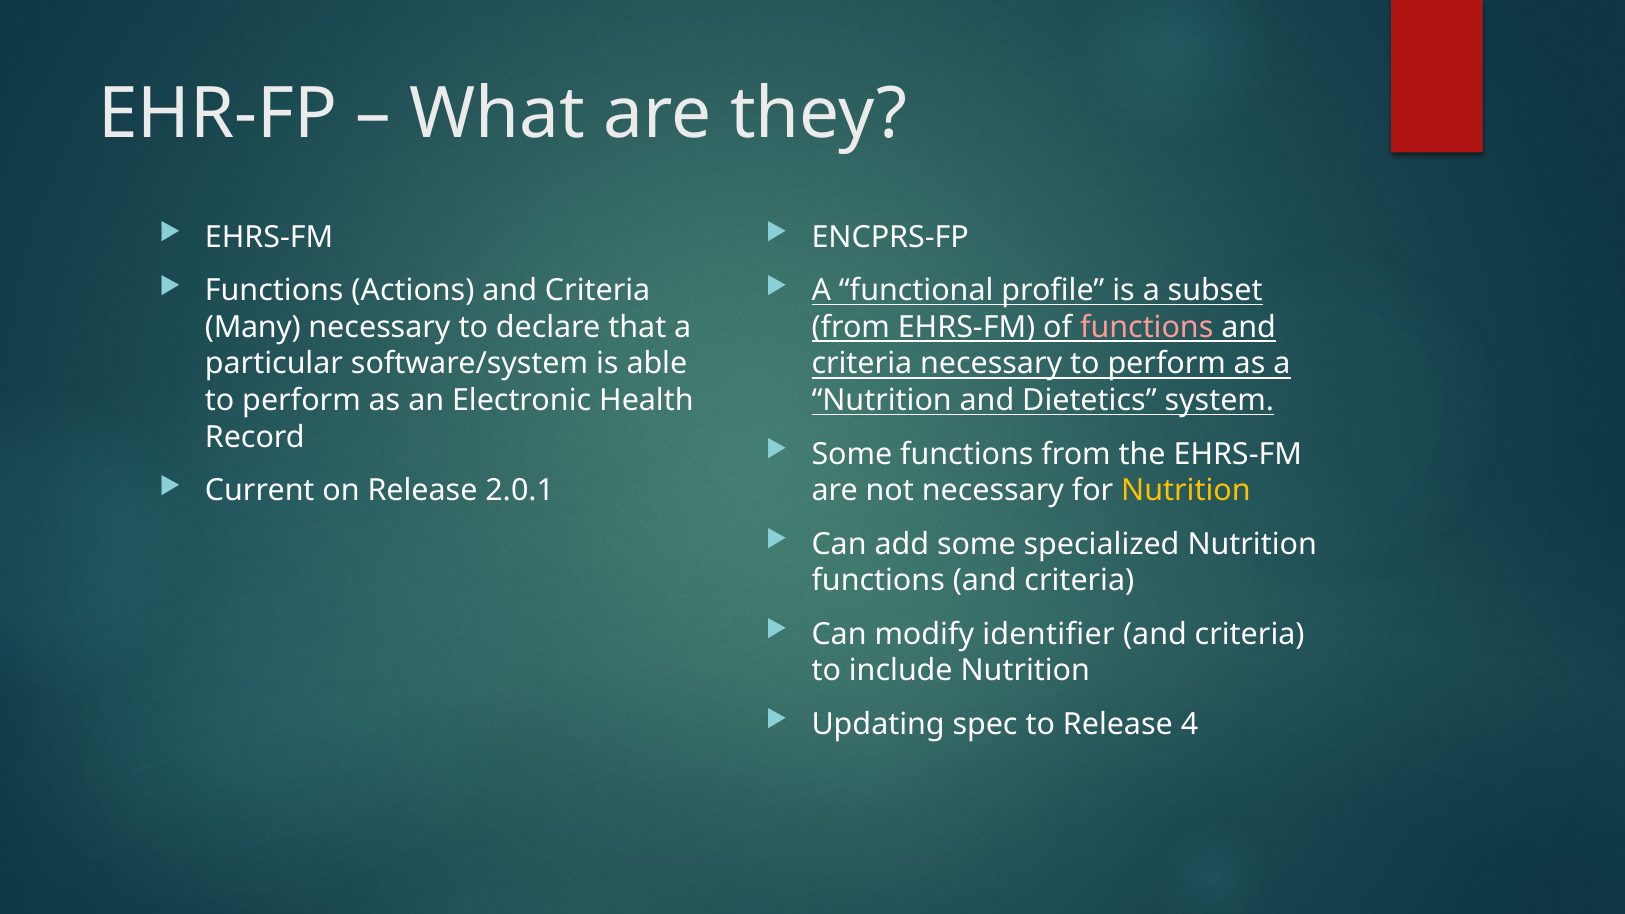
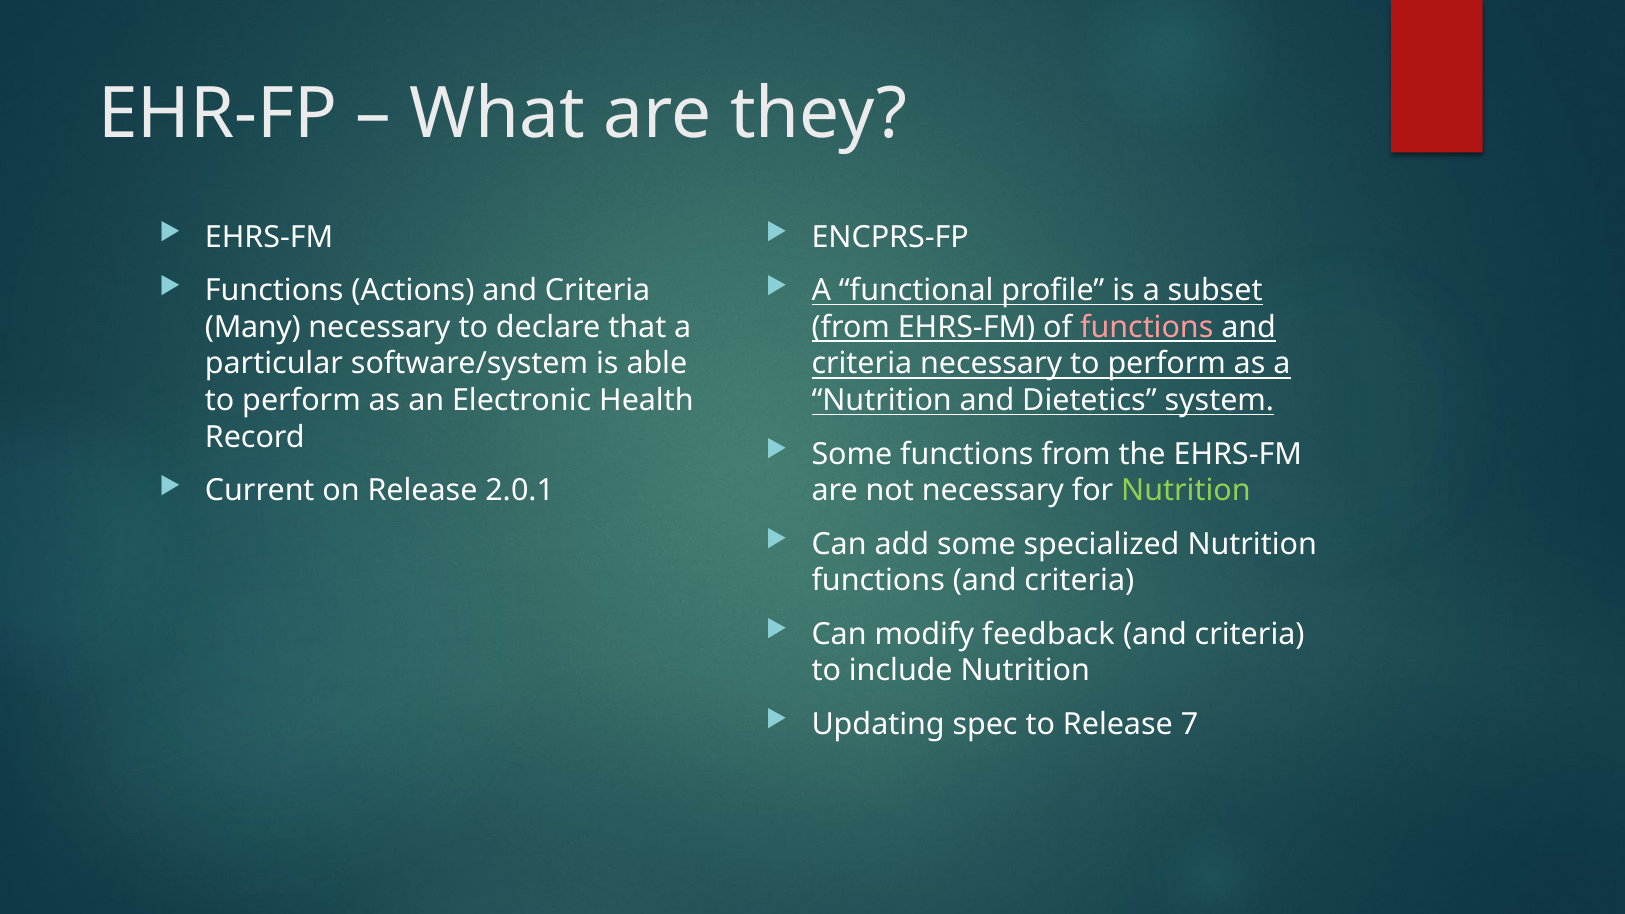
Nutrition at (1186, 491) colour: yellow -> light green
identifier: identifier -> feedback
4: 4 -> 7
